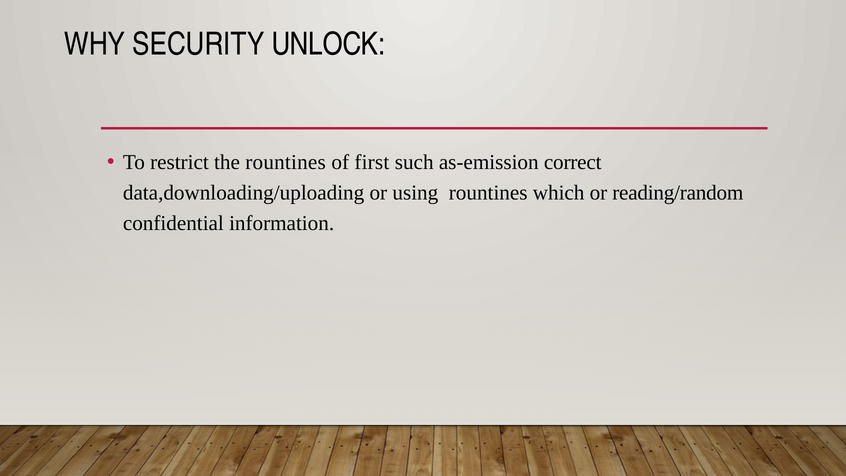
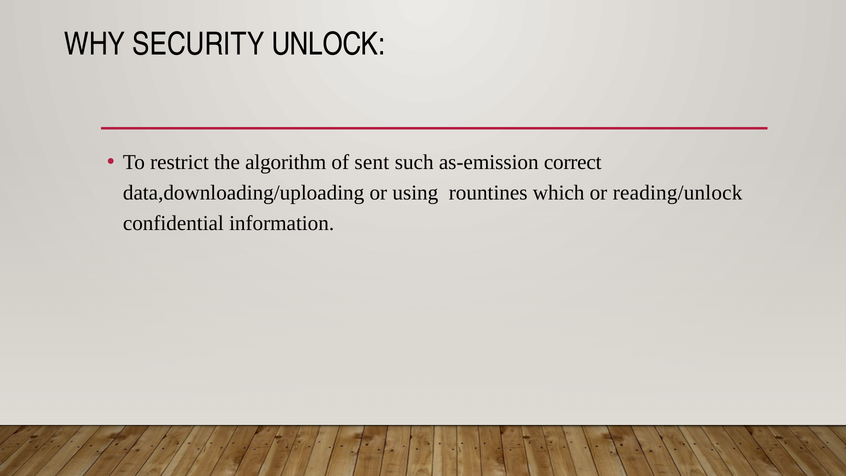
the rountines: rountines -> algorithm
first: first -> sent
reading/random: reading/random -> reading/unlock
